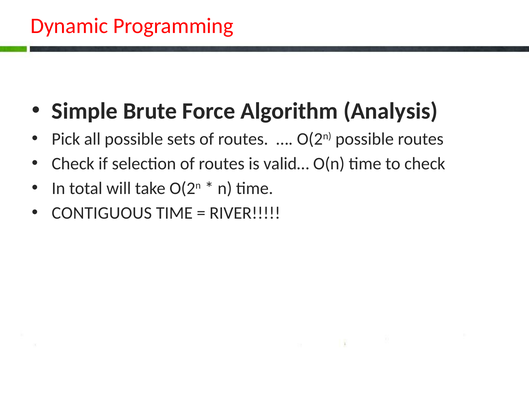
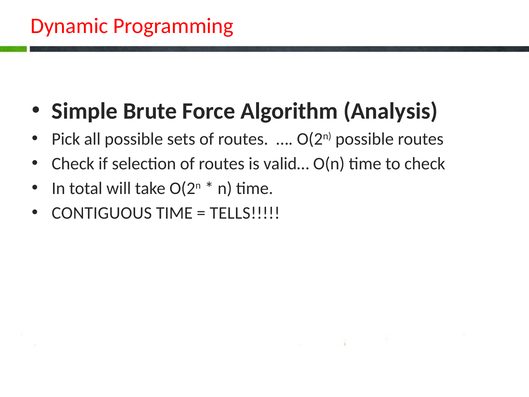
RIVER: RIVER -> TELLS
